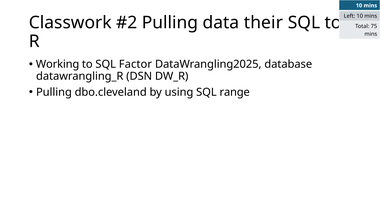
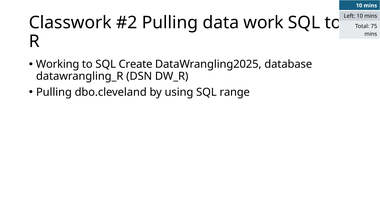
their: their -> work
Factor: Factor -> Create
